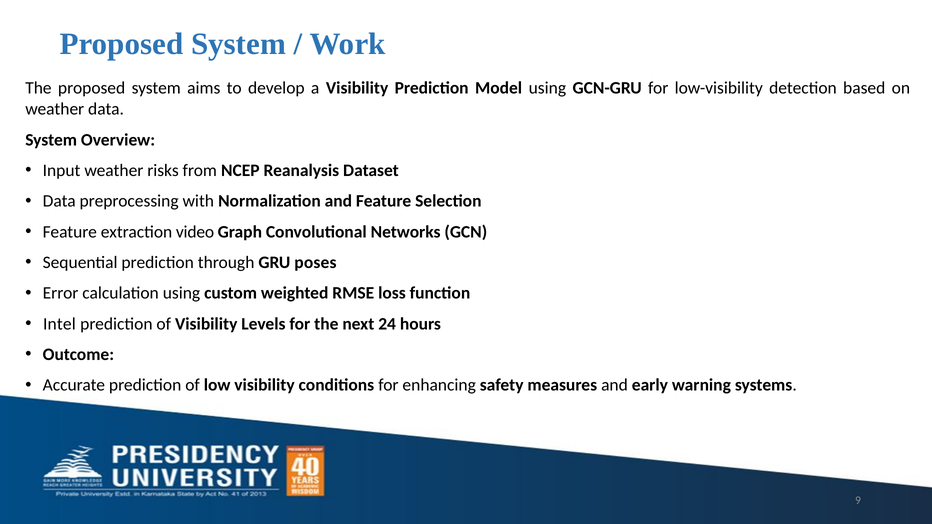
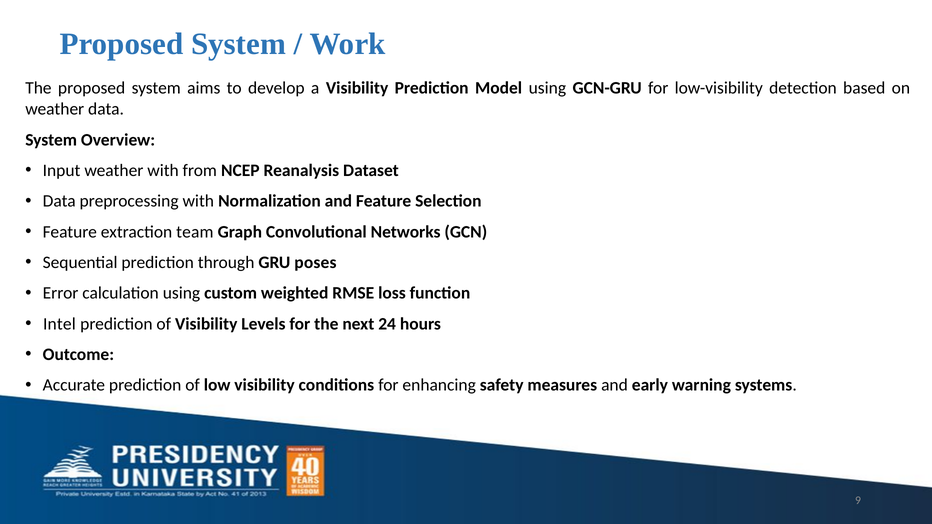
weather risks: risks -> with
video: video -> team
